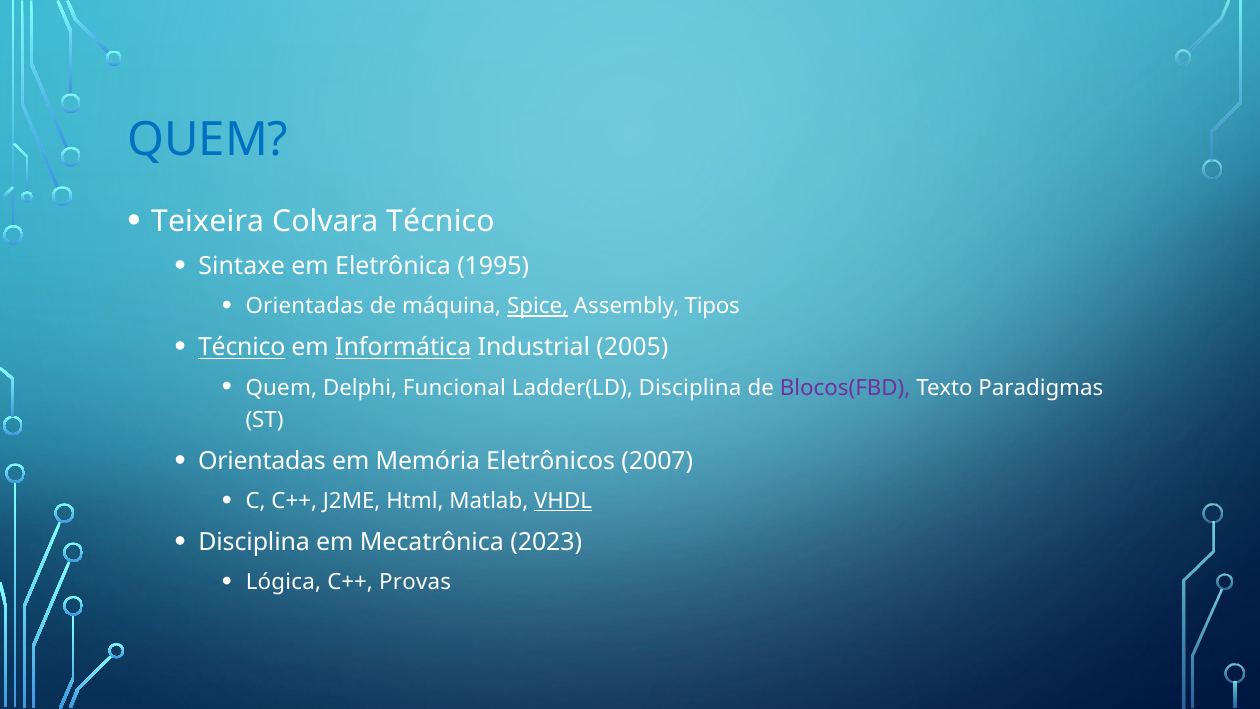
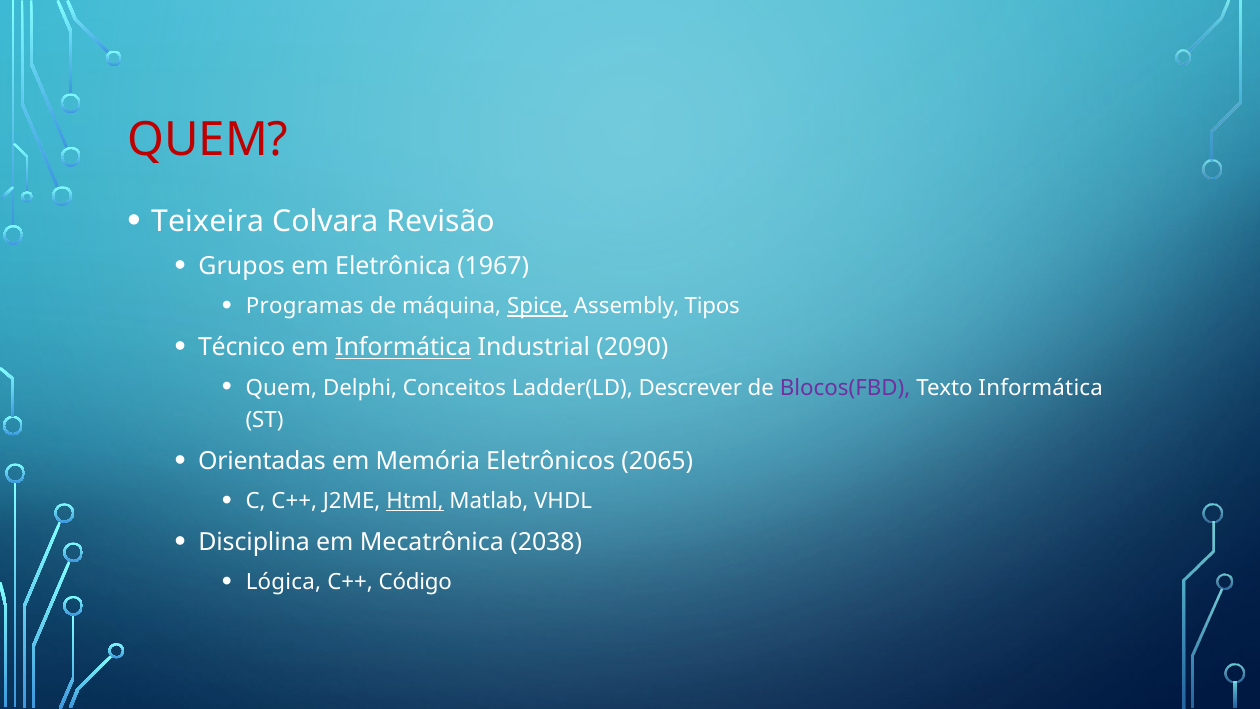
QUEM at (208, 140) colour: blue -> red
Colvara Técnico: Técnico -> Revisão
Sintaxe: Sintaxe -> Grupos
1995: 1995 -> 1967
Orientadas at (305, 306): Orientadas -> Programas
Técnico at (242, 347) underline: present -> none
2005: 2005 -> 2090
Funcional: Funcional -> Conceitos
Ladder(LD Disciplina: Disciplina -> Descrever
Texto Paradigmas: Paradigmas -> Informática
2007: 2007 -> 2065
Html underline: none -> present
VHDL underline: present -> none
2023: 2023 -> 2038
Provas: Provas -> Código
